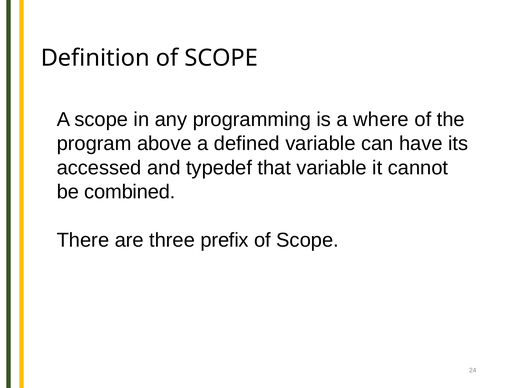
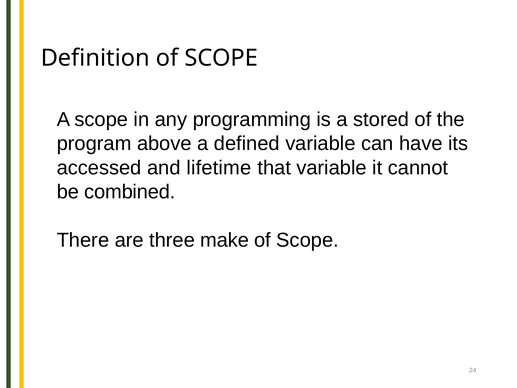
where: where -> stored
typedef: typedef -> lifetime
prefix: prefix -> make
